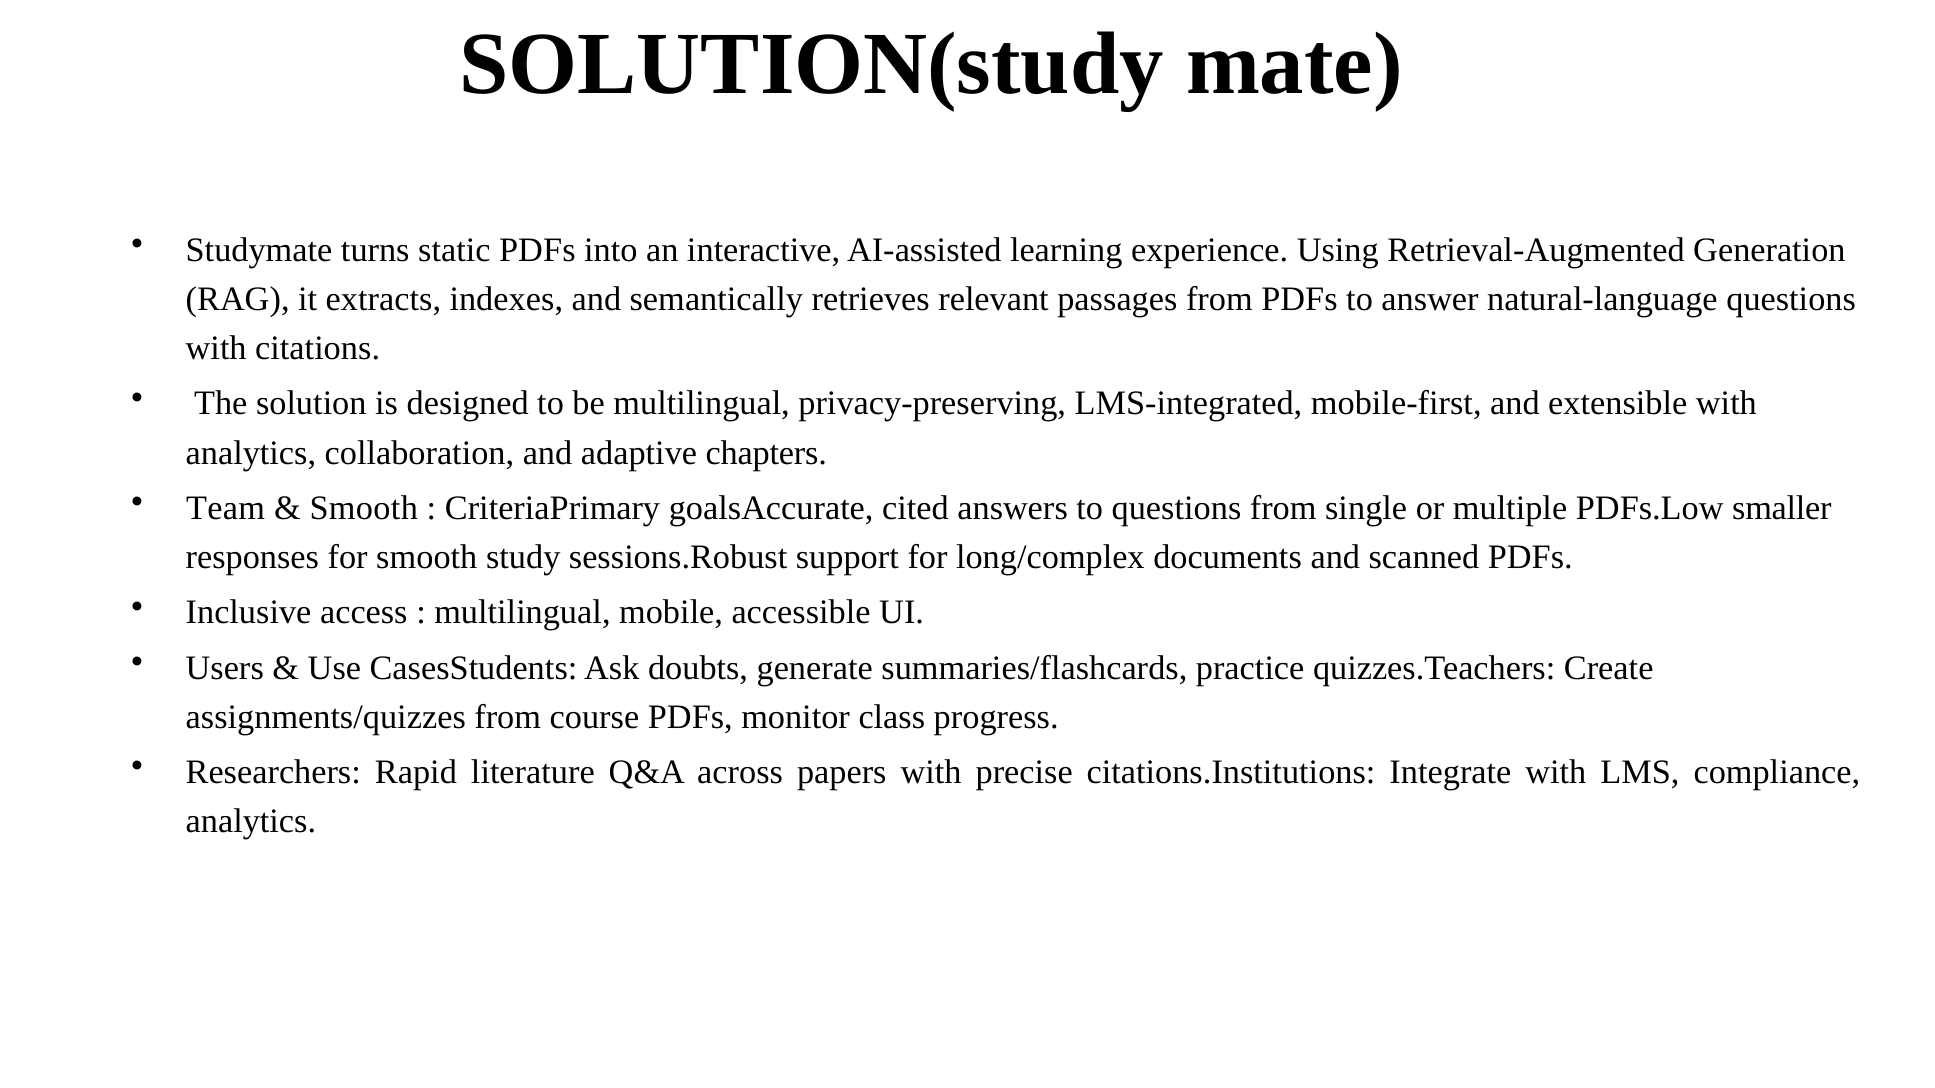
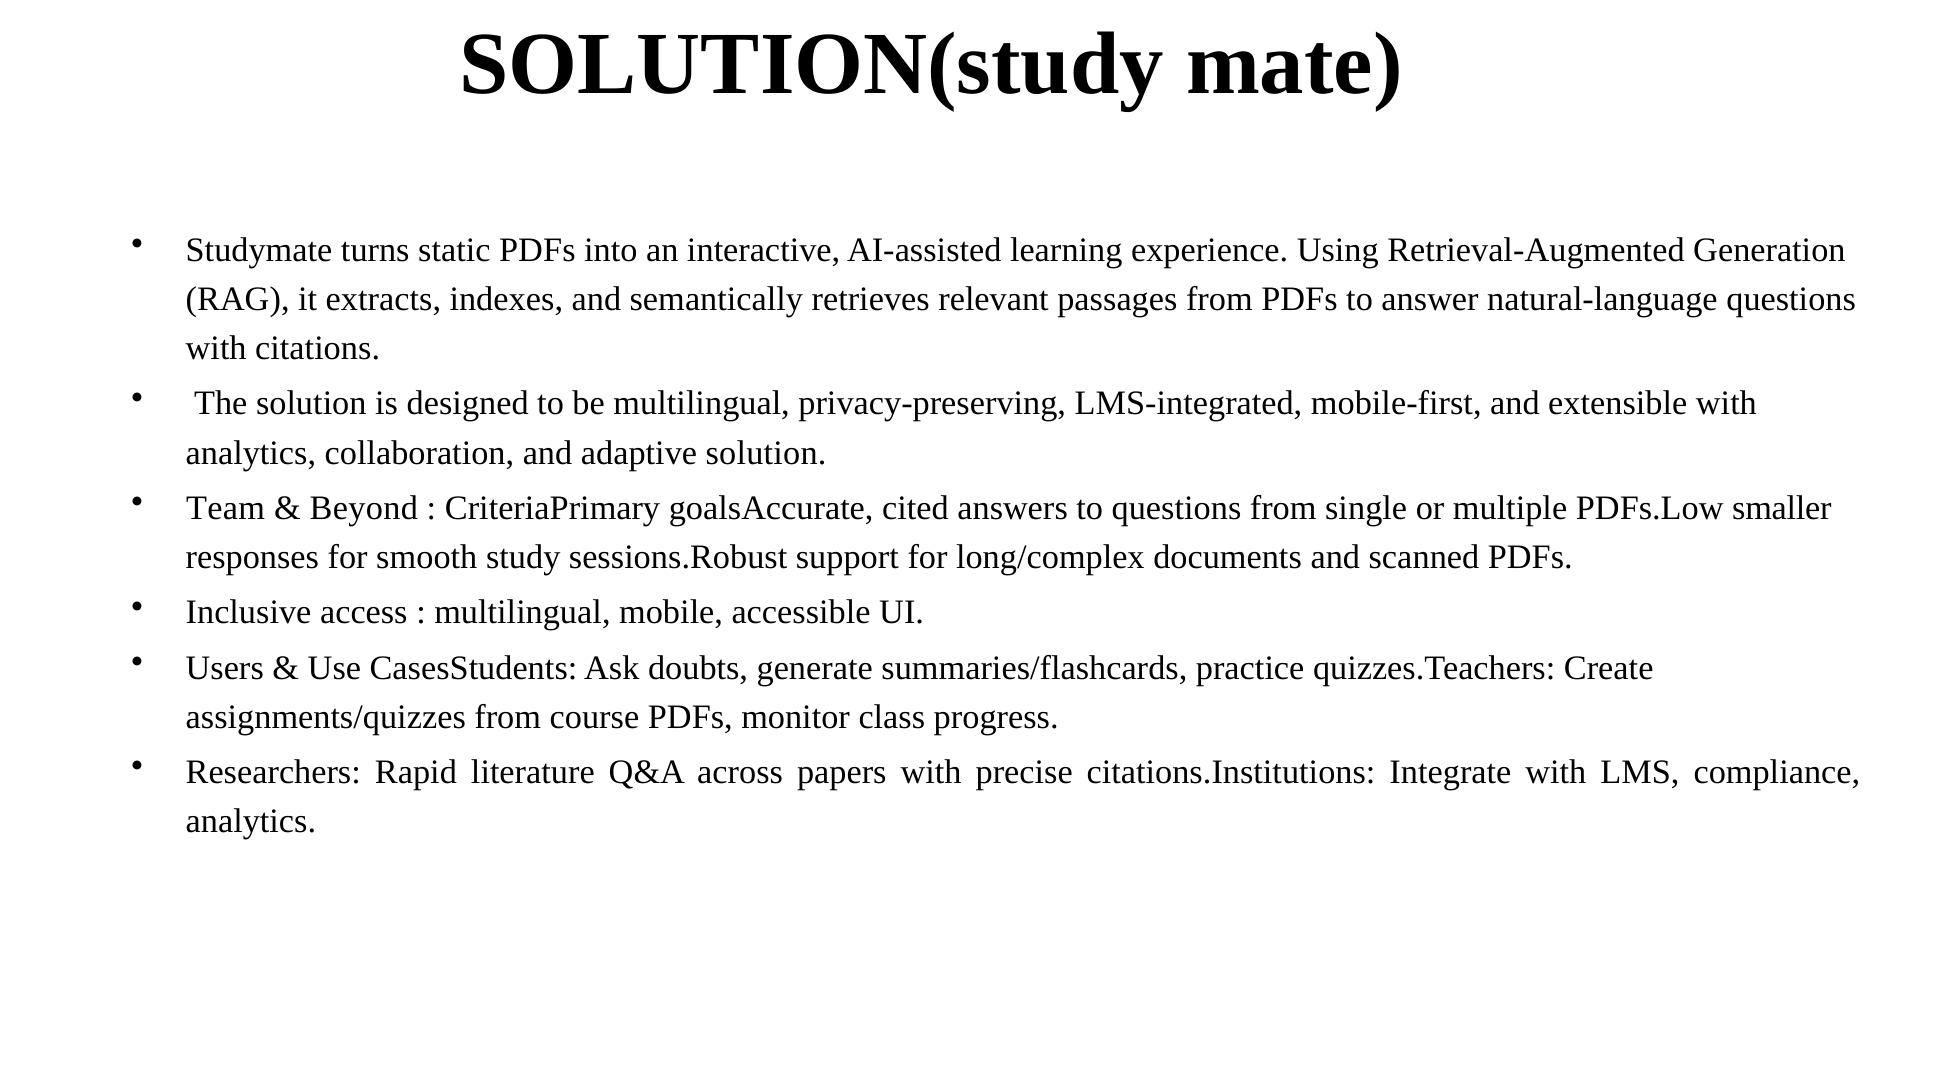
adaptive chapters: chapters -> solution
Smooth at (364, 508): Smooth -> Beyond
